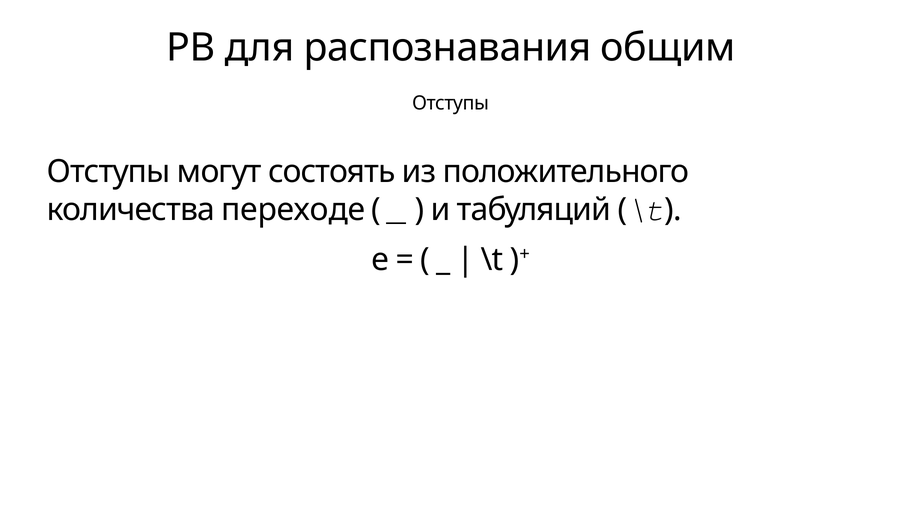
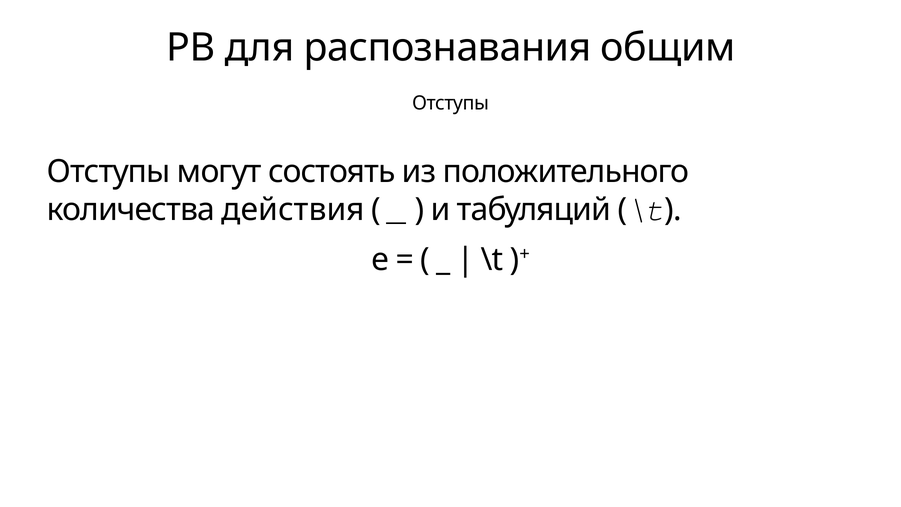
переходе: переходе -> действия
